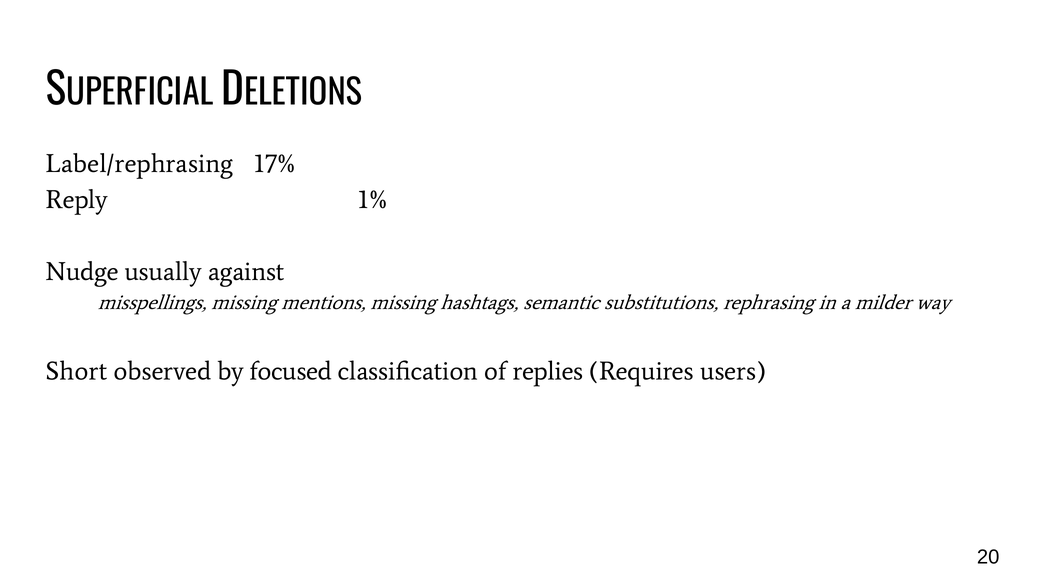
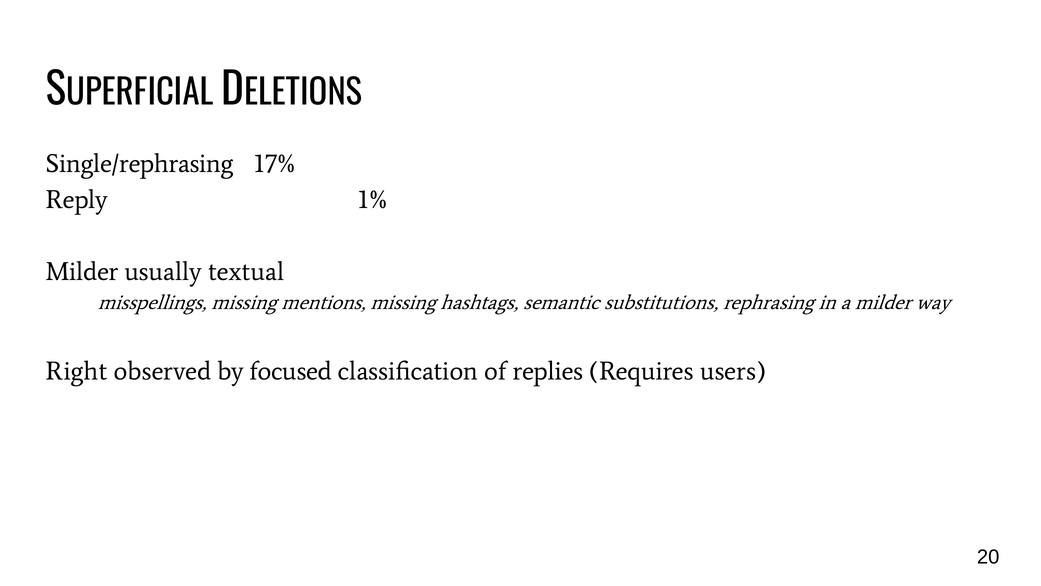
Label/rephrasing: Label/rephrasing -> Single/rephrasing
Nudge at (82, 271): Nudge -> Milder
against: against -> textual
Short: Short -> Right
